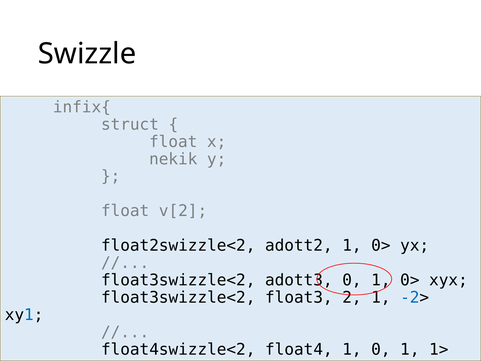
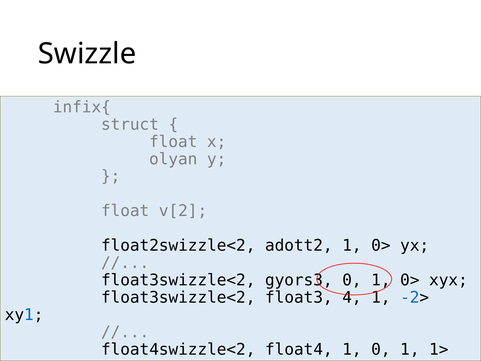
nekik: nekik -> olyan
adott3: adott3 -> gyors3
2: 2 -> 4
